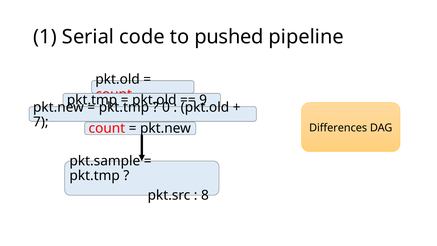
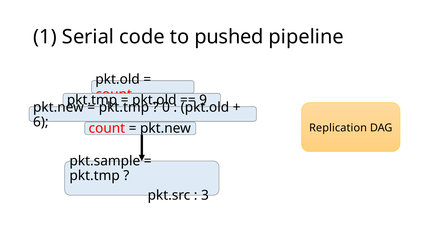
7: 7 -> 6
Differences: Differences -> Replication
8: 8 -> 3
